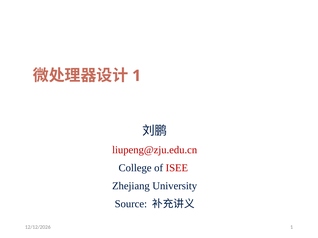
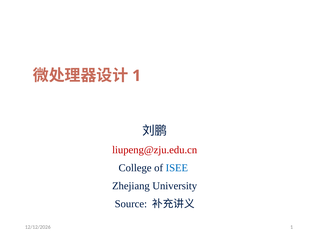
ISEE colour: red -> blue
